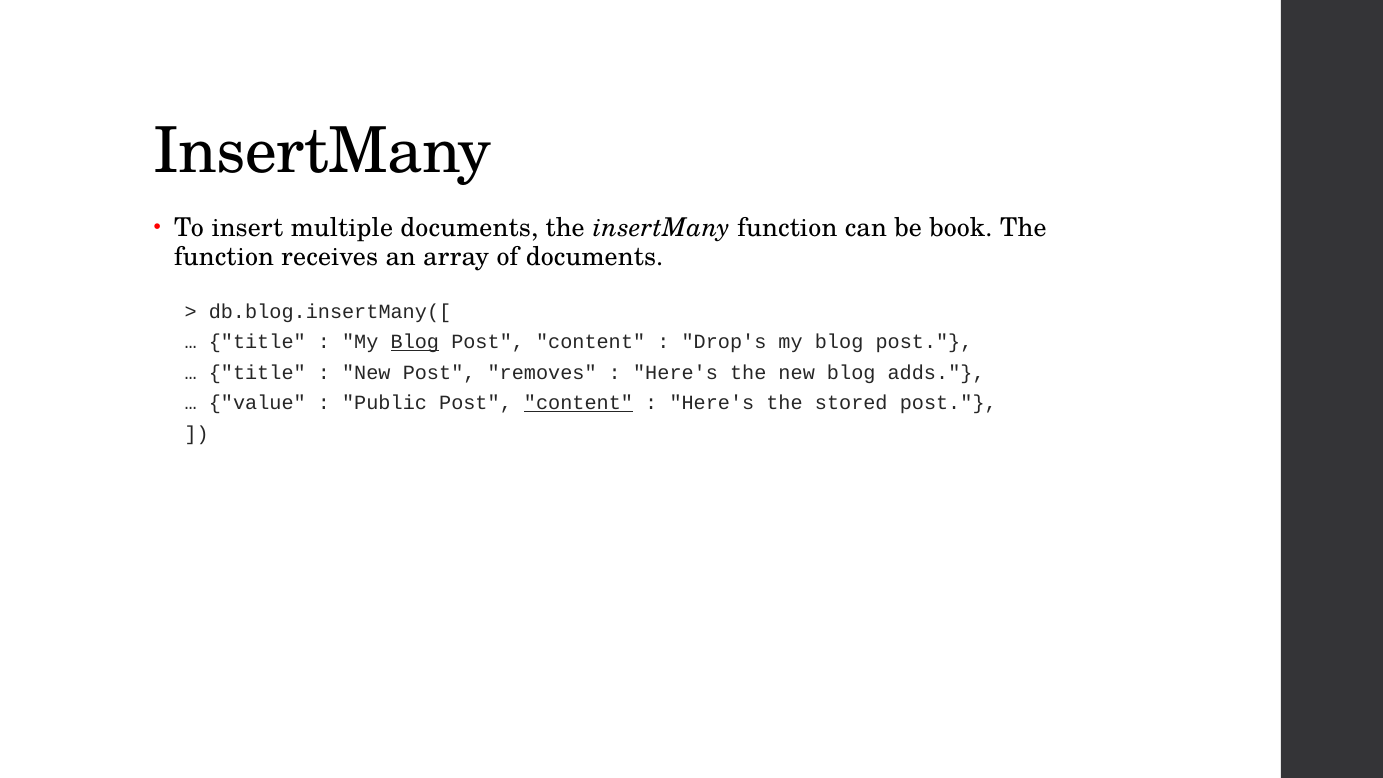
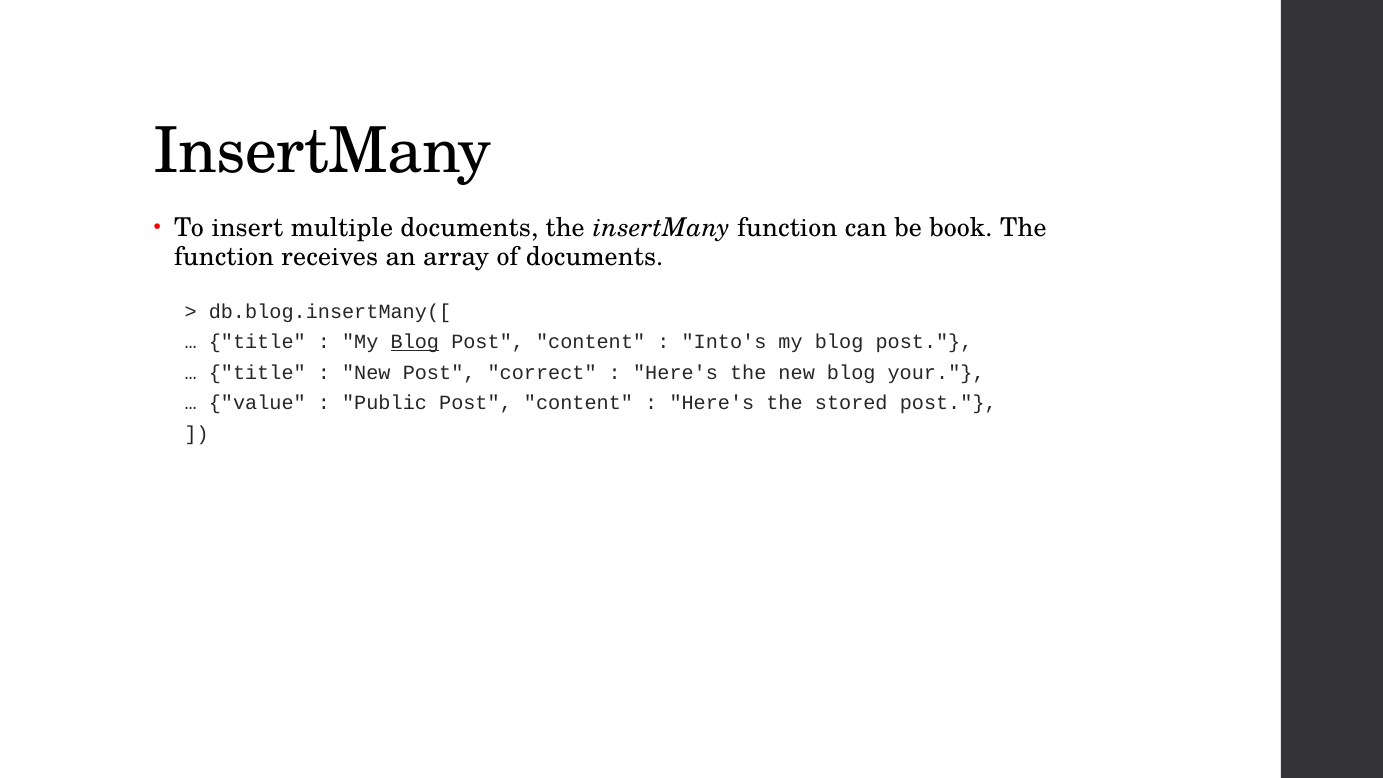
Drop's: Drop's -> Into's
removes: removes -> correct
adds: adds -> your
content at (579, 403) underline: present -> none
